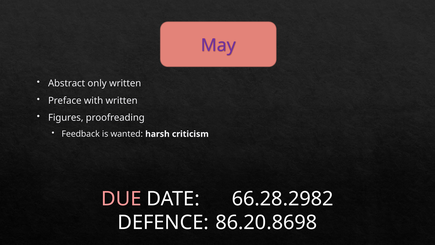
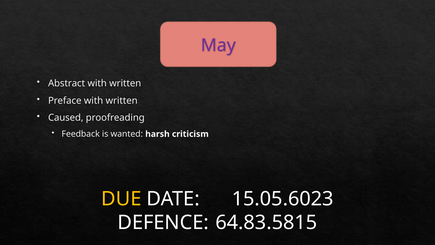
Abstract only: only -> with
Figures: Figures -> Caused
DUE colour: pink -> yellow
66.28.2982: 66.28.2982 -> 15.05.6023
86.20.8698: 86.20.8698 -> 64.83.5815
